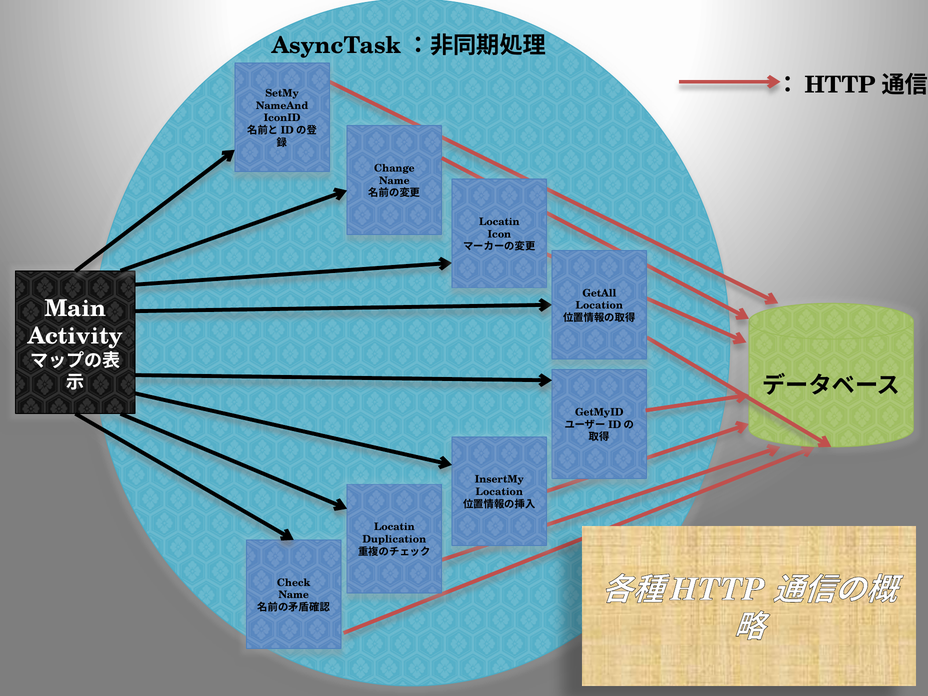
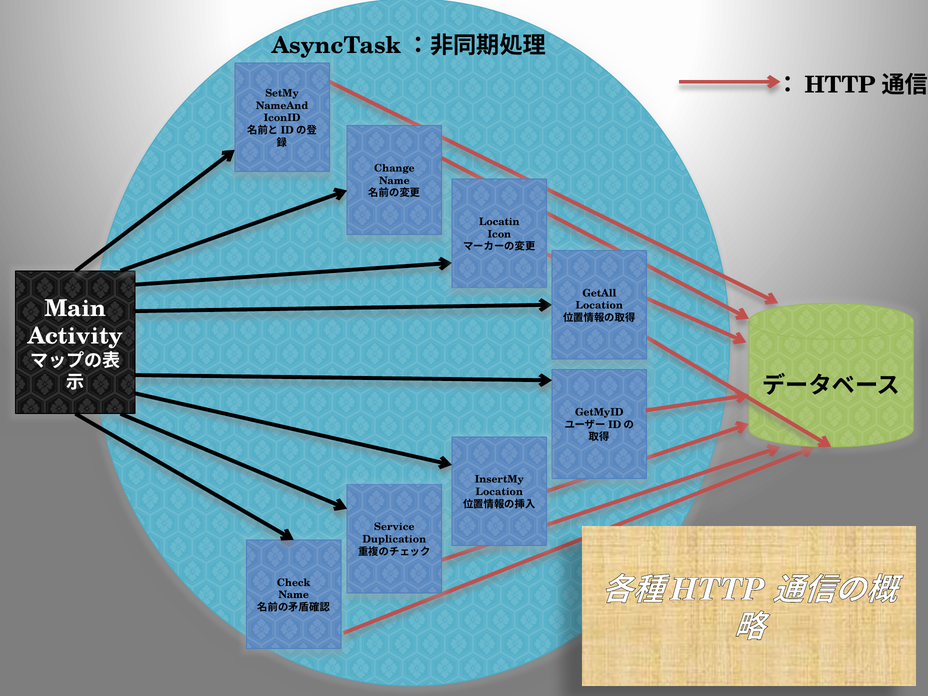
Locatin at (394, 527): Locatin -> Service
